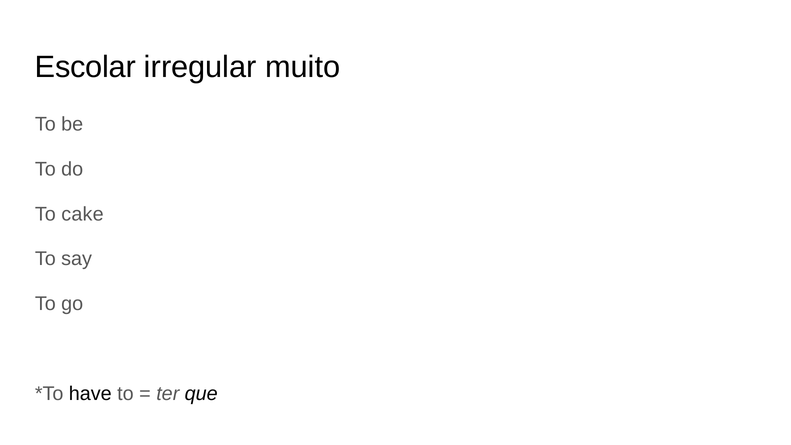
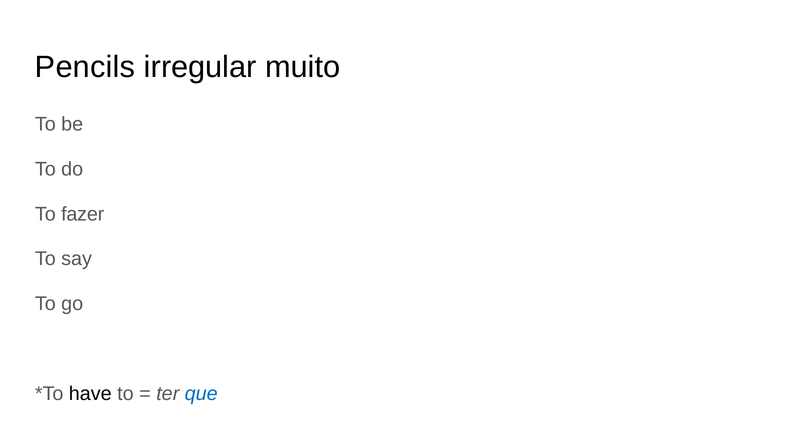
Escolar: Escolar -> Pencils
cake: cake -> fazer
que colour: black -> blue
